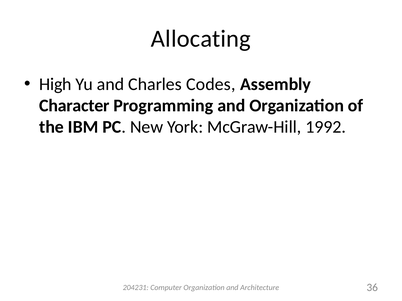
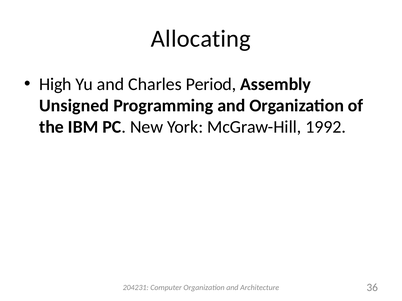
Codes: Codes -> Period
Character: Character -> Unsigned
